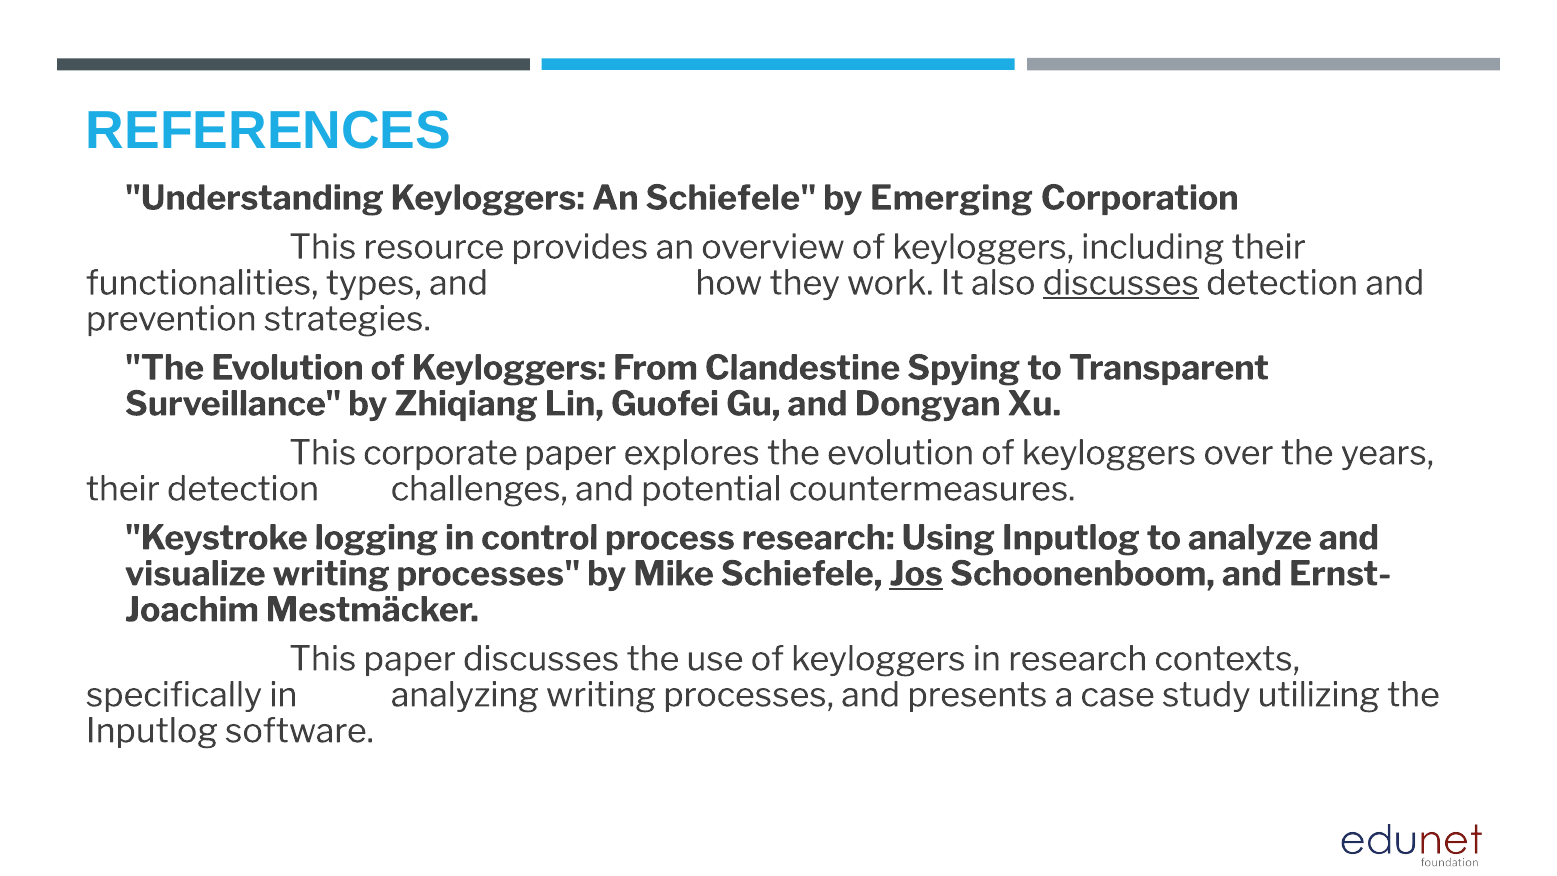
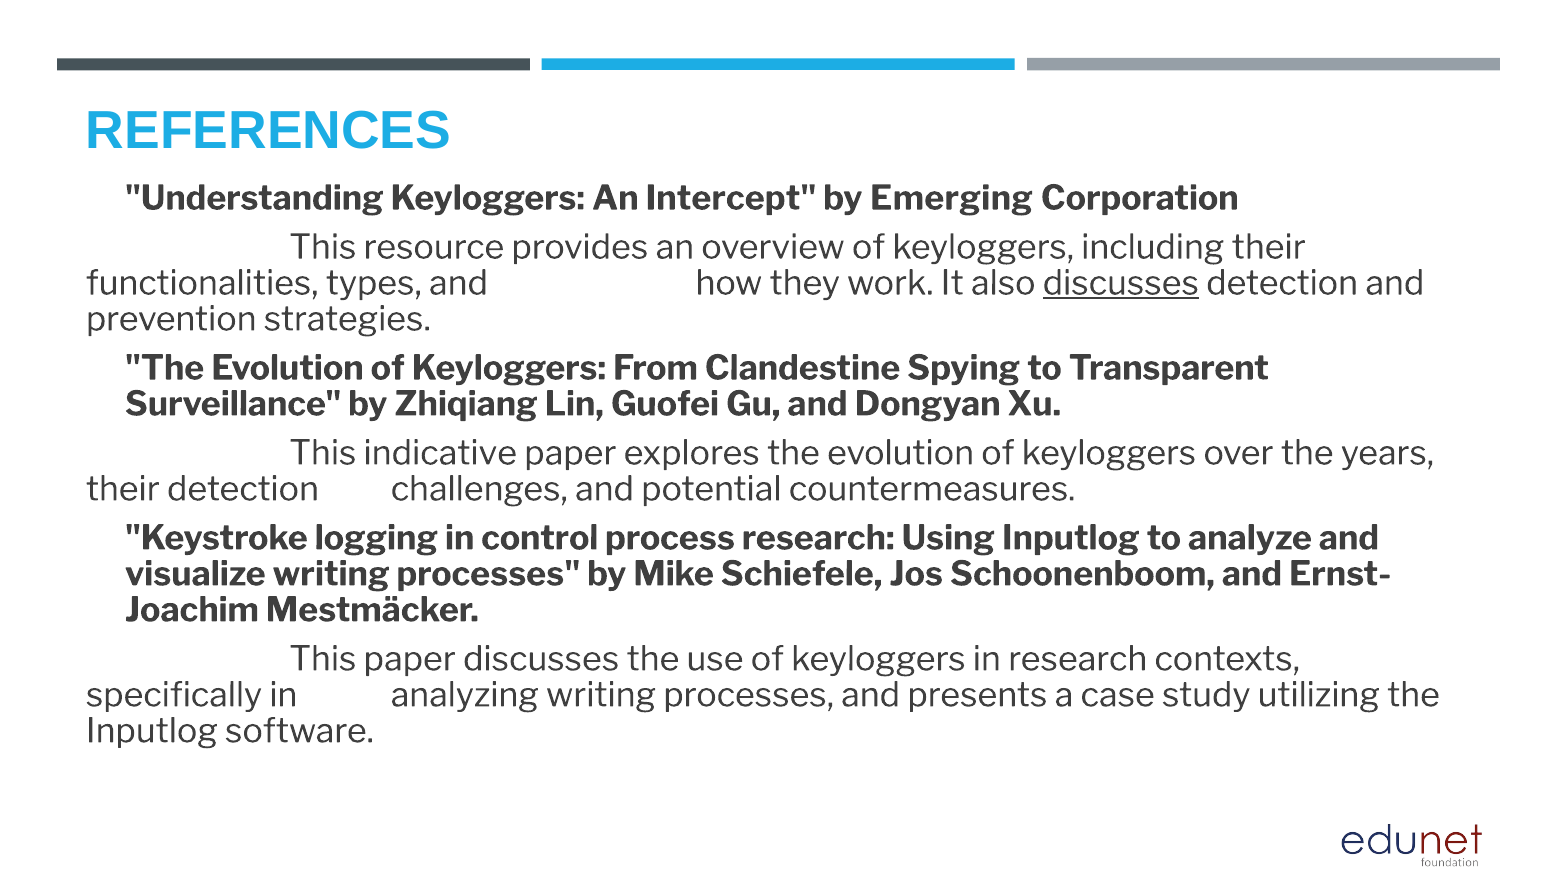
An Schiefele: Schiefele -> Intercept
corporate: corporate -> indicative
Jos underline: present -> none
